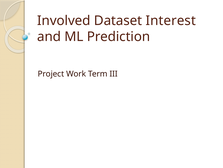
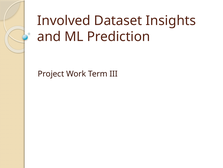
Interest: Interest -> Insights
